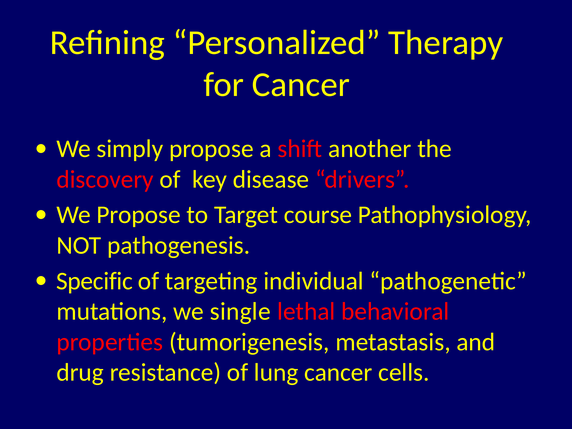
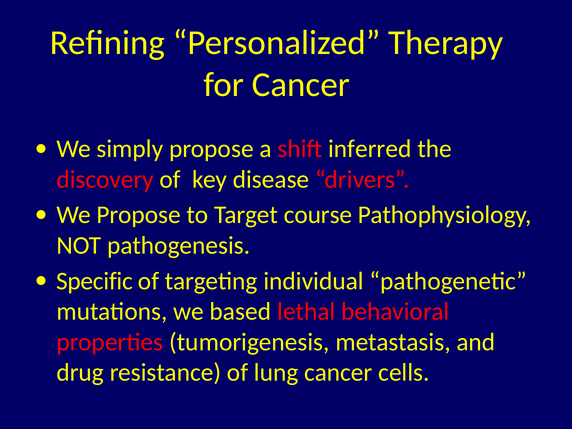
another: another -> inferred
single: single -> based
